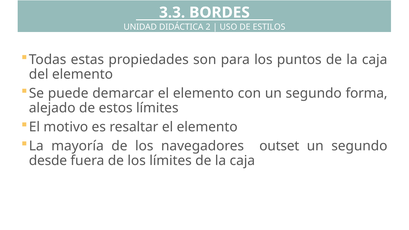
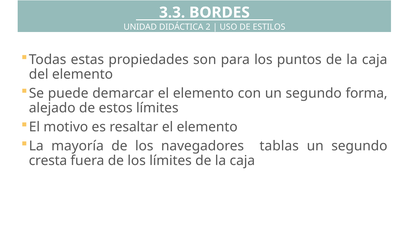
outset: outset -> tablas
desde: desde -> cresta
